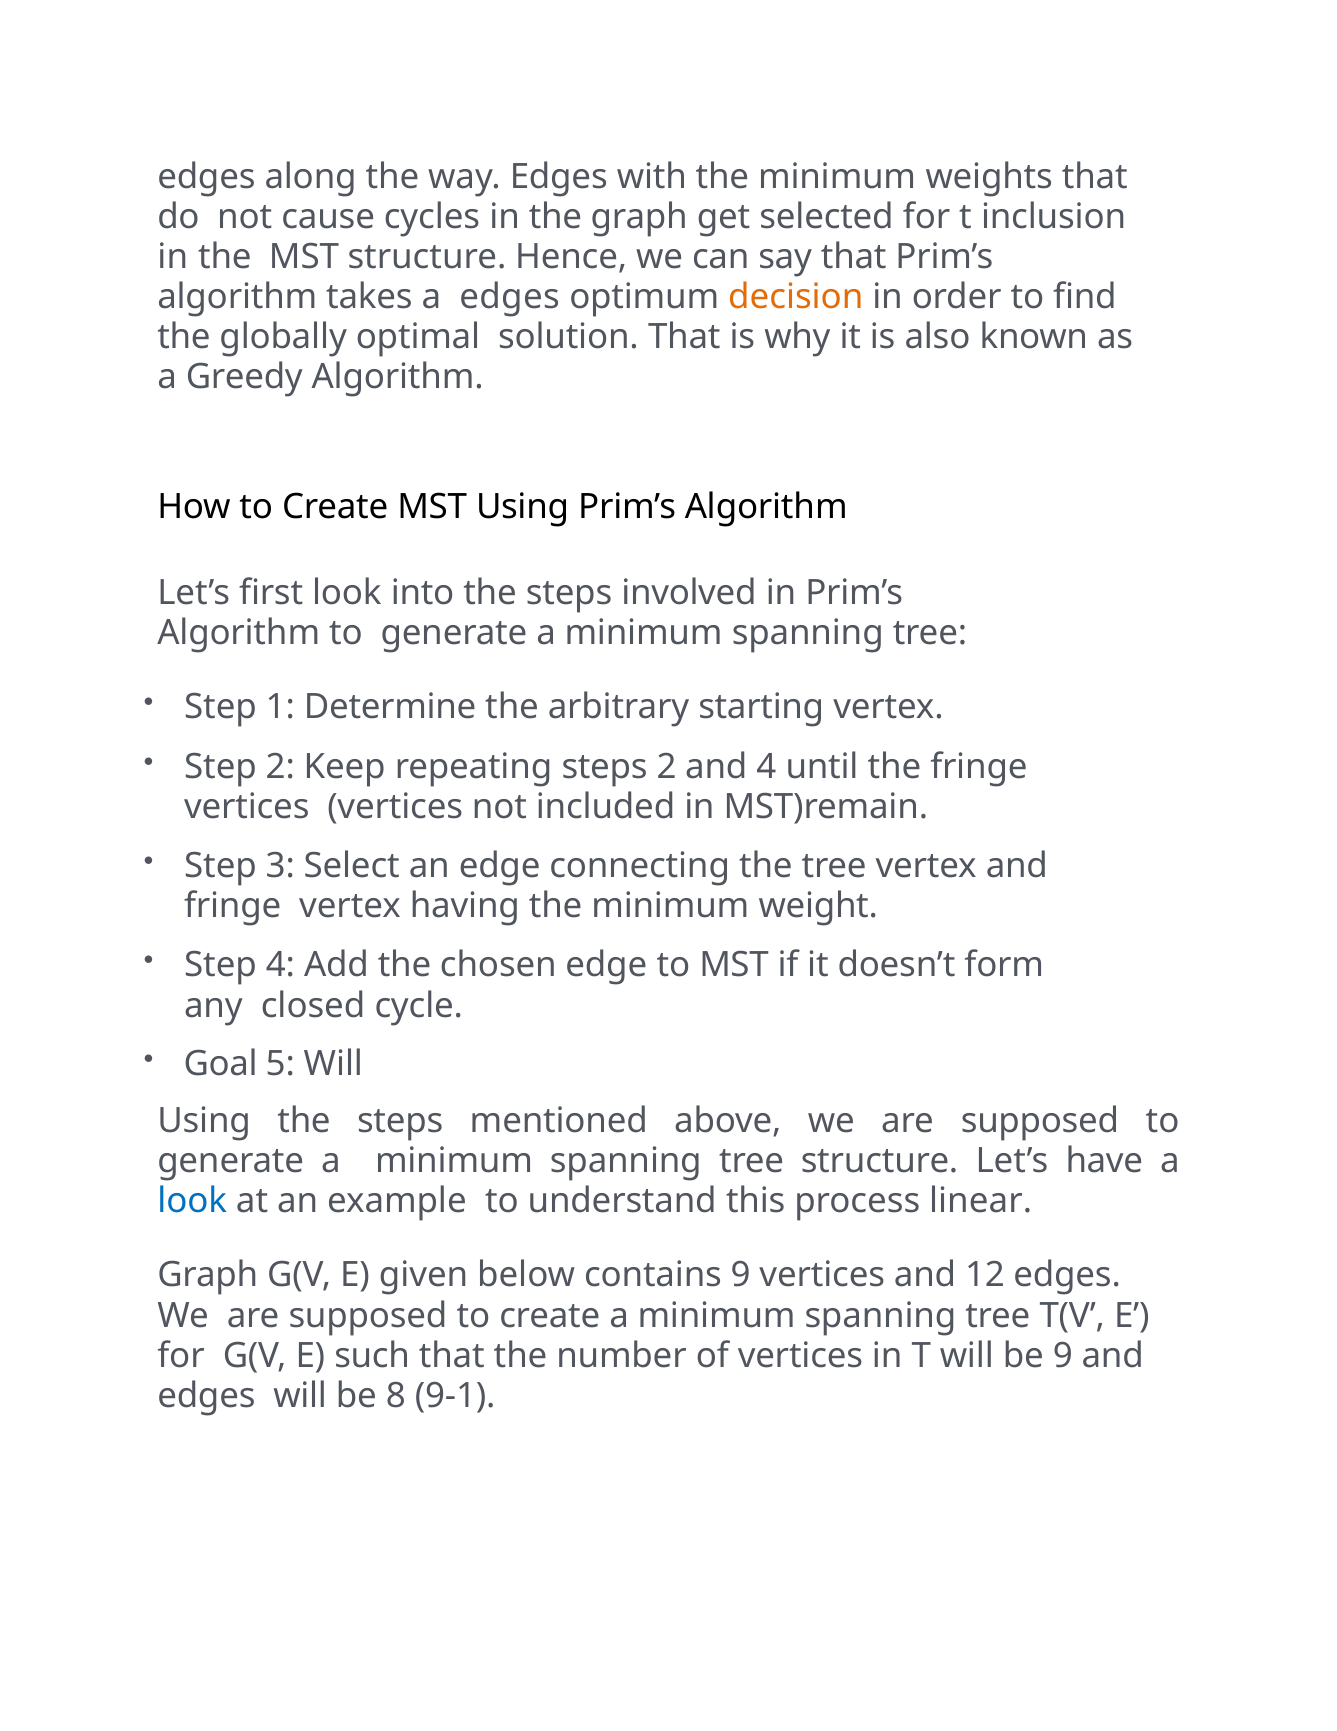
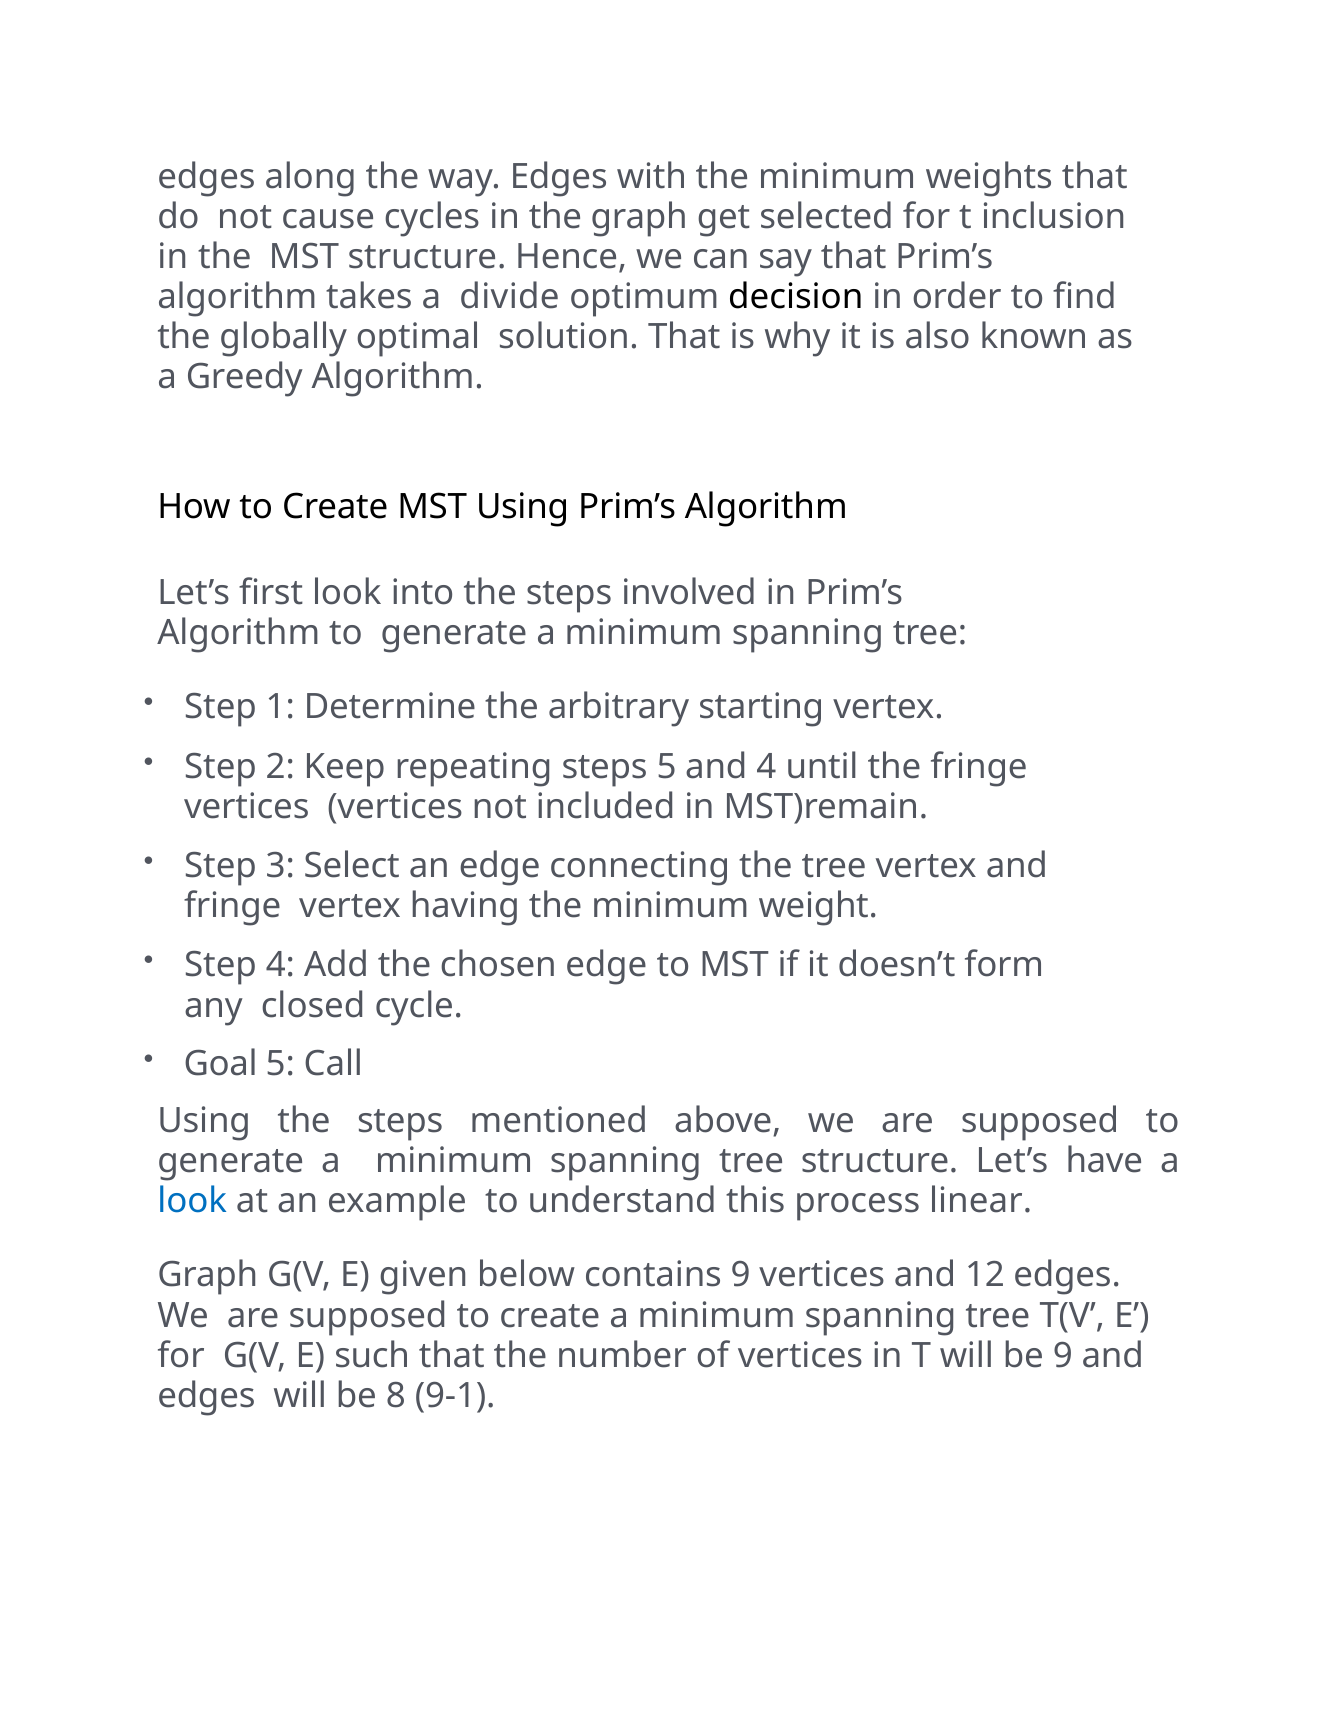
a edges: edges -> divide
decision colour: orange -> black
steps 2: 2 -> 5
5 Will: Will -> Call
